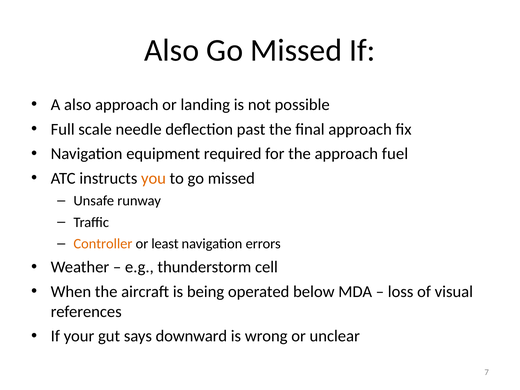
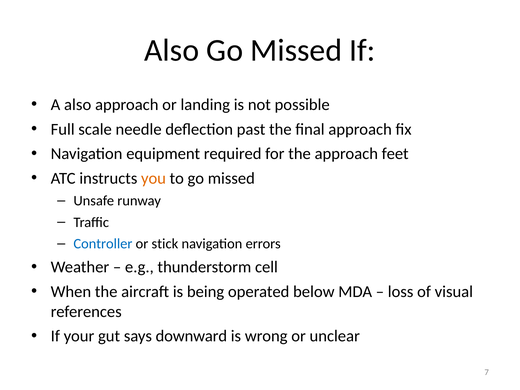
fuel: fuel -> feet
Controller colour: orange -> blue
least: least -> stick
